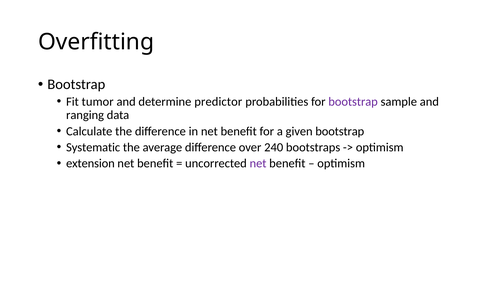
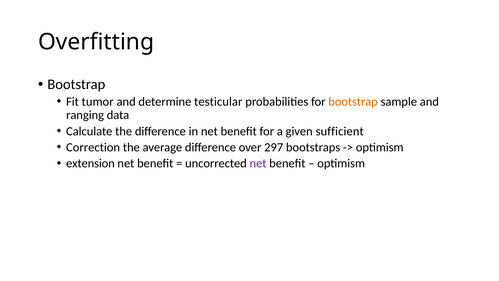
predictor: predictor -> testicular
bootstrap at (353, 102) colour: purple -> orange
given bootstrap: bootstrap -> sufficient
Systematic: Systematic -> Correction
240: 240 -> 297
